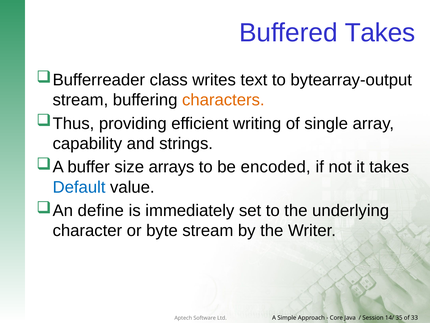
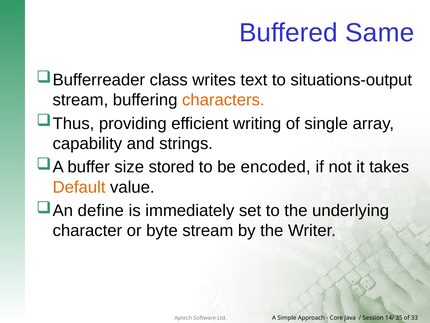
Buffered Takes: Takes -> Same
bytearray-output: bytearray-output -> situations-output
arrays: arrays -> stored
Default colour: blue -> orange
